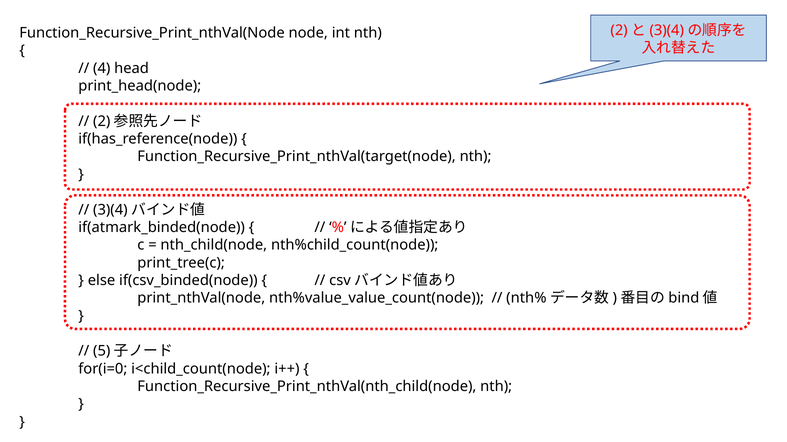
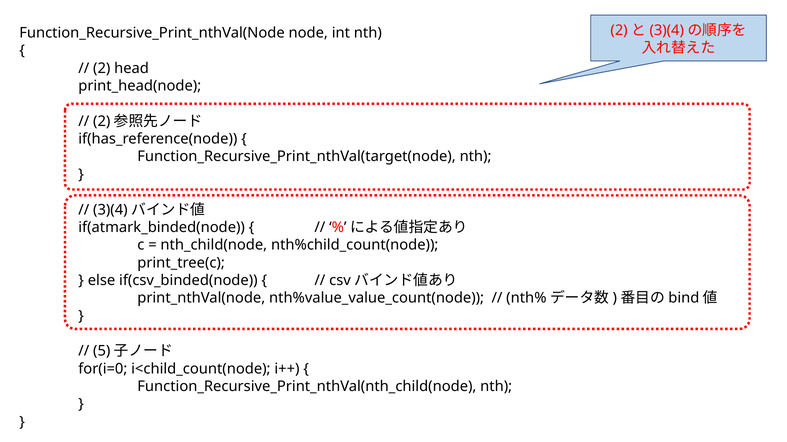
4: 4 -> 2
